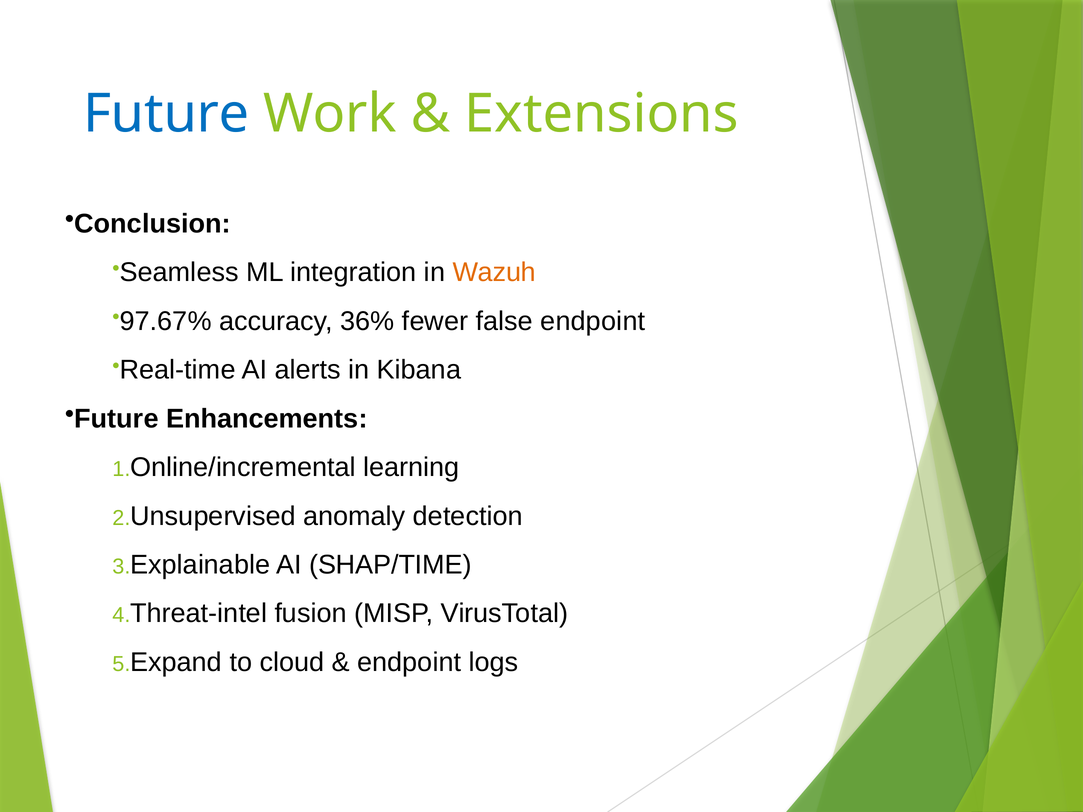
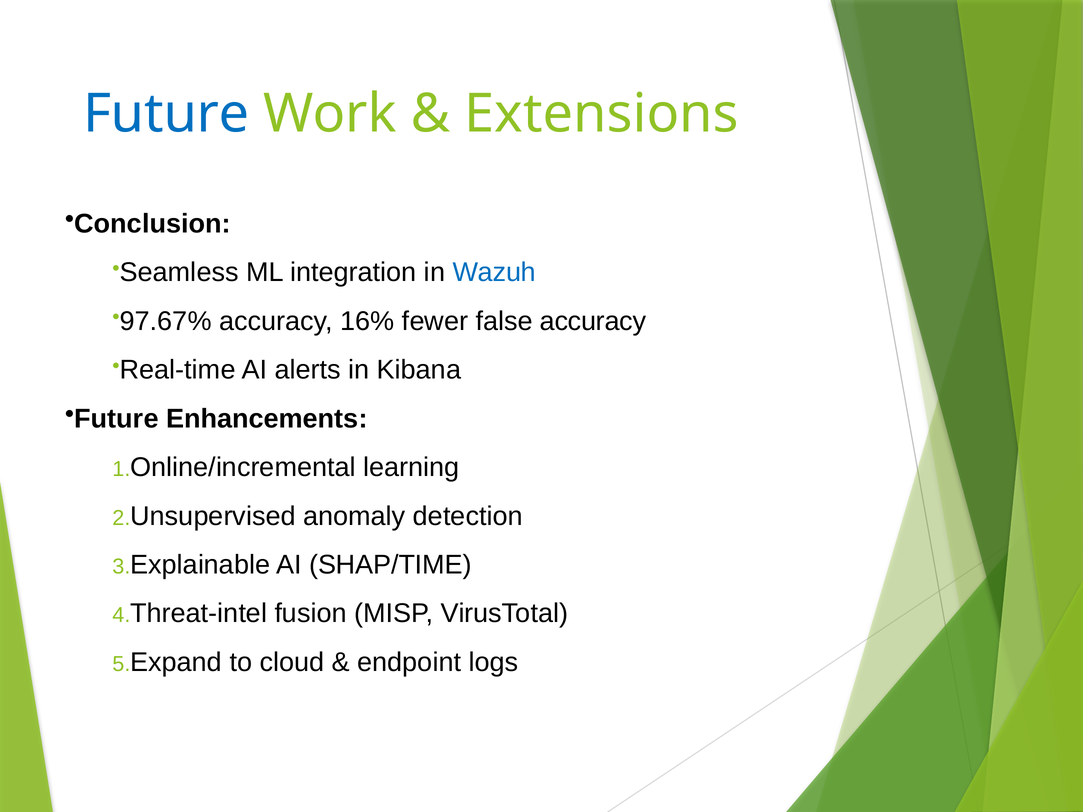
Wazuh colour: orange -> blue
36%: 36% -> 16%
false endpoint: endpoint -> accuracy
